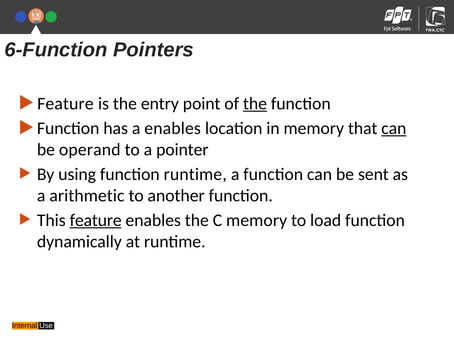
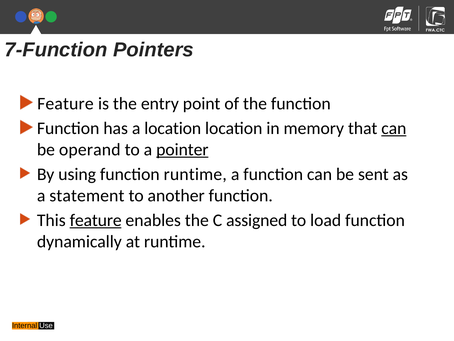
6-Function: 6-Function -> 7-Function
the at (255, 103) underline: present -> none
a enables: enables -> location
pointer underline: none -> present
arithmetic: arithmetic -> statement
C memory: memory -> assigned
